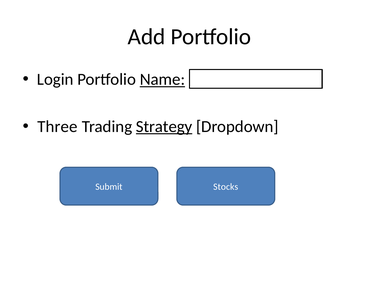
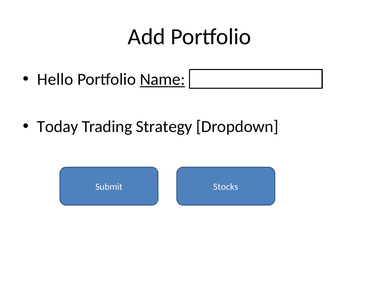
Login: Login -> Hello
Three: Three -> Today
Strategy underline: present -> none
